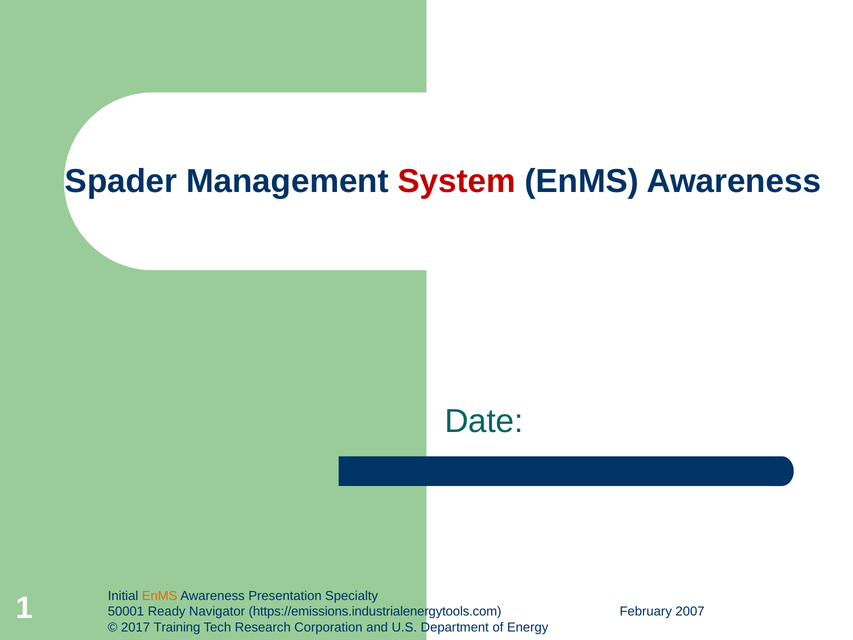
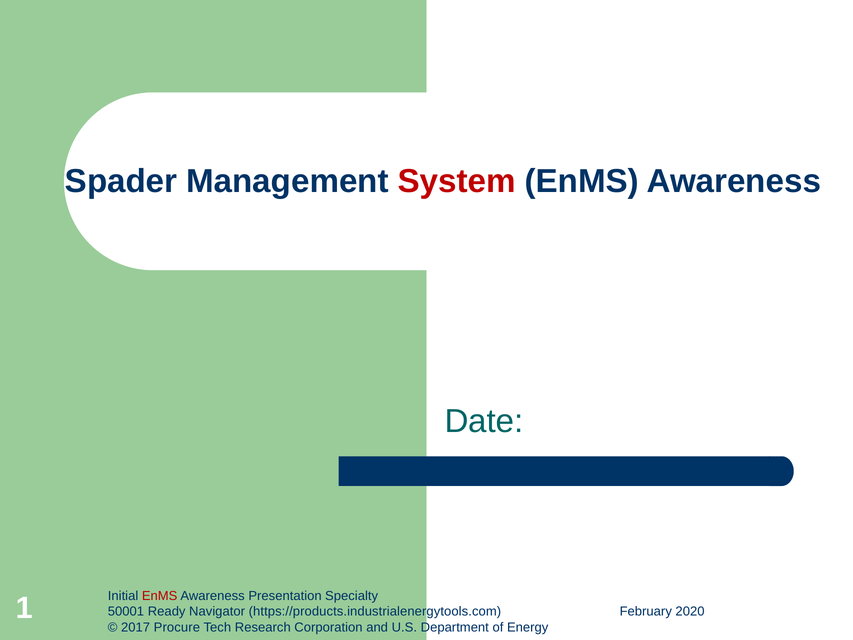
EnMS at (160, 596) colour: orange -> red
https://emissions.industrialenergytools.com: https://emissions.industrialenergytools.com -> https://products.industrialenergytools.com
2007: 2007 -> 2020
Training: Training -> Procure
